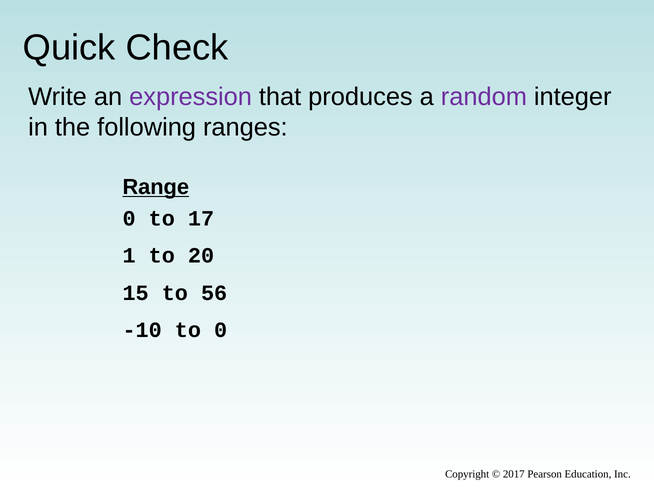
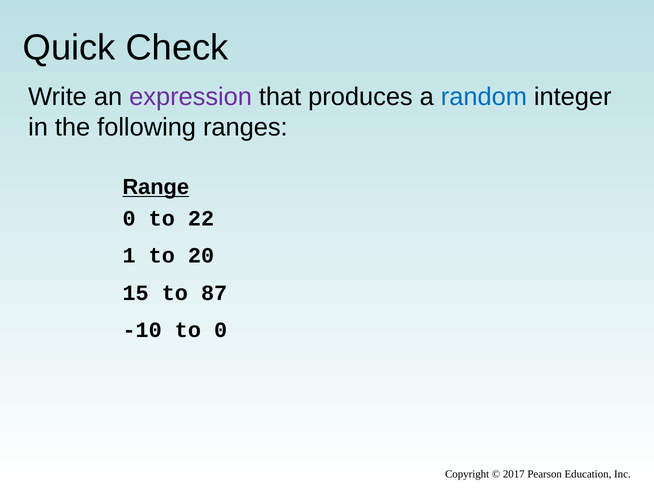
random colour: purple -> blue
17: 17 -> 22
56: 56 -> 87
